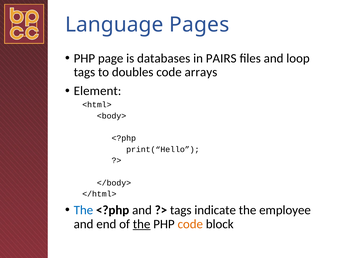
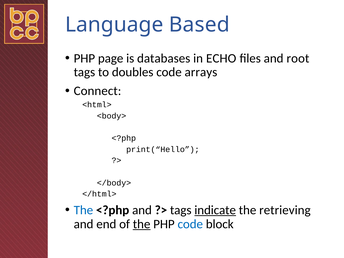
Pages: Pages -> Based
PAIRS: PAIRS -> ECHO
loop: loop -> root
Element: Element -> Connect
indicate underline: none -> present
employee: employee -> retrieving
code at (190, 224) colour: orange -> blue
